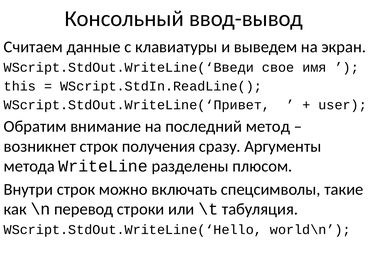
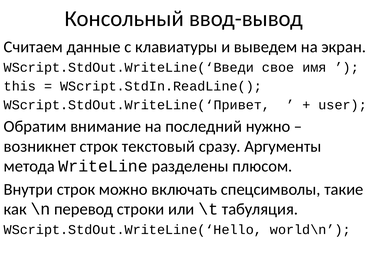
метод: метод -> нужно
получения: получения -> текстовый
